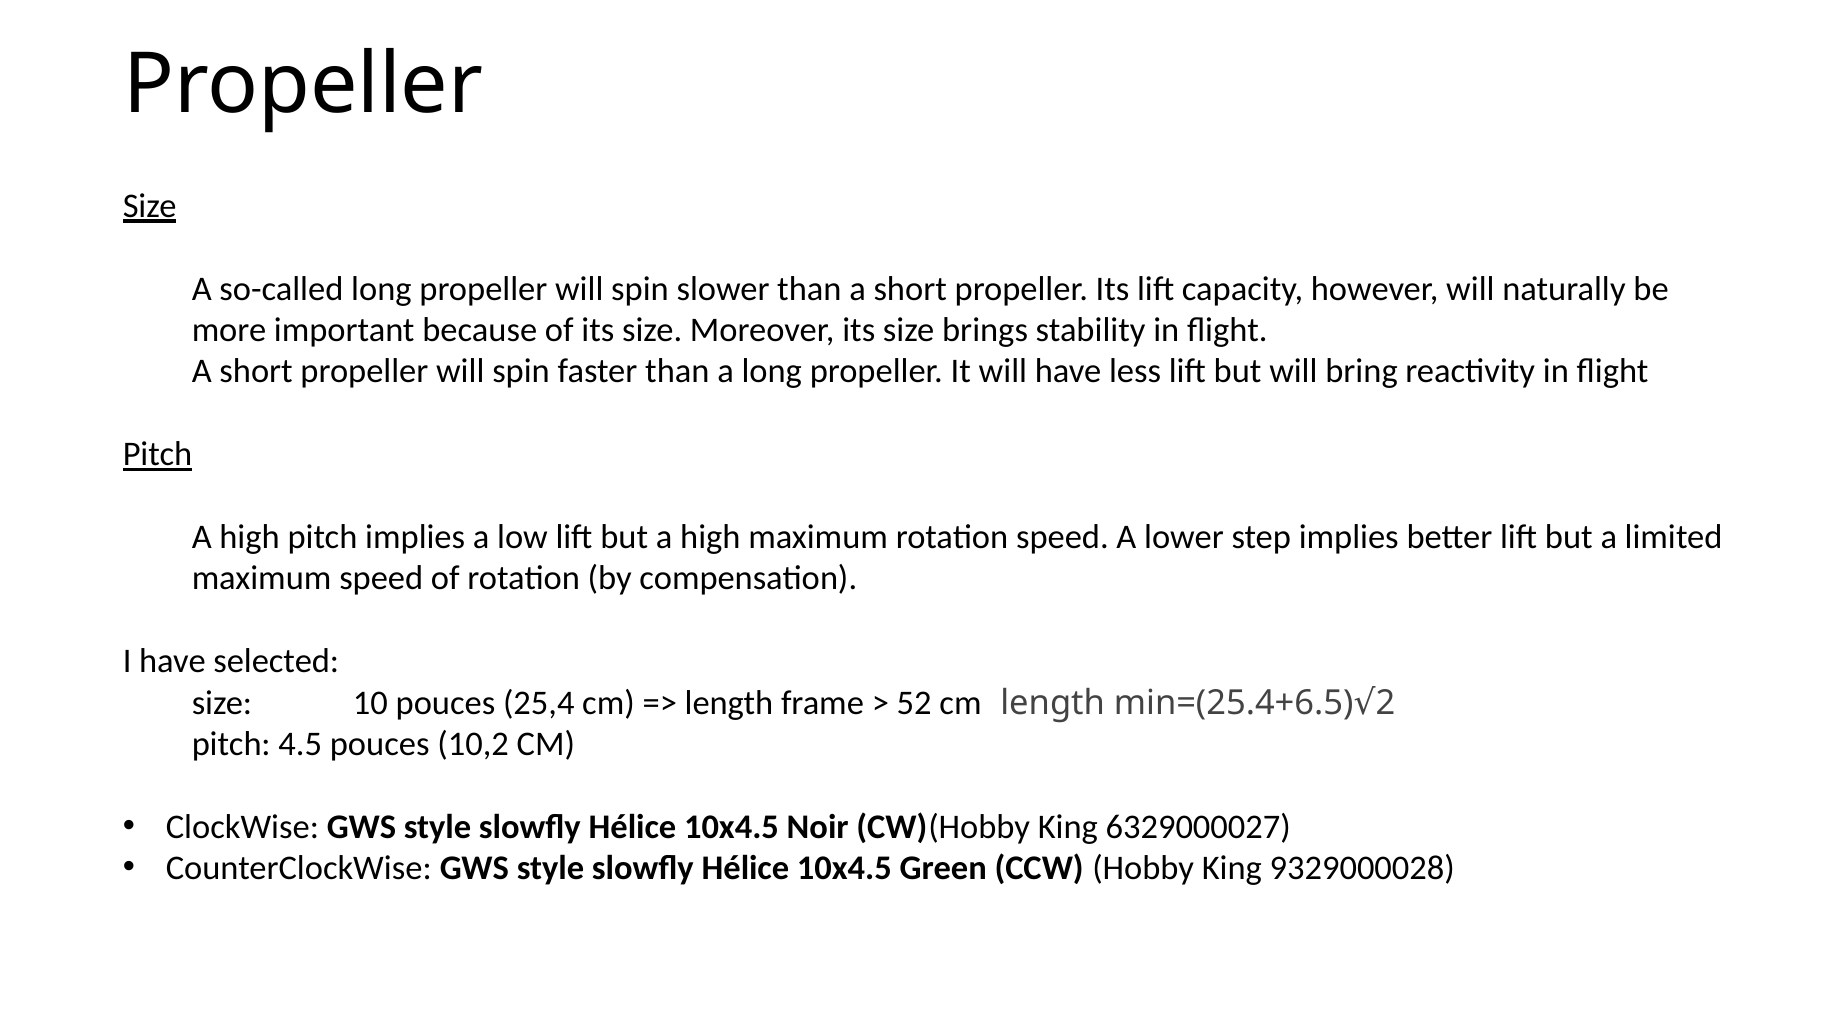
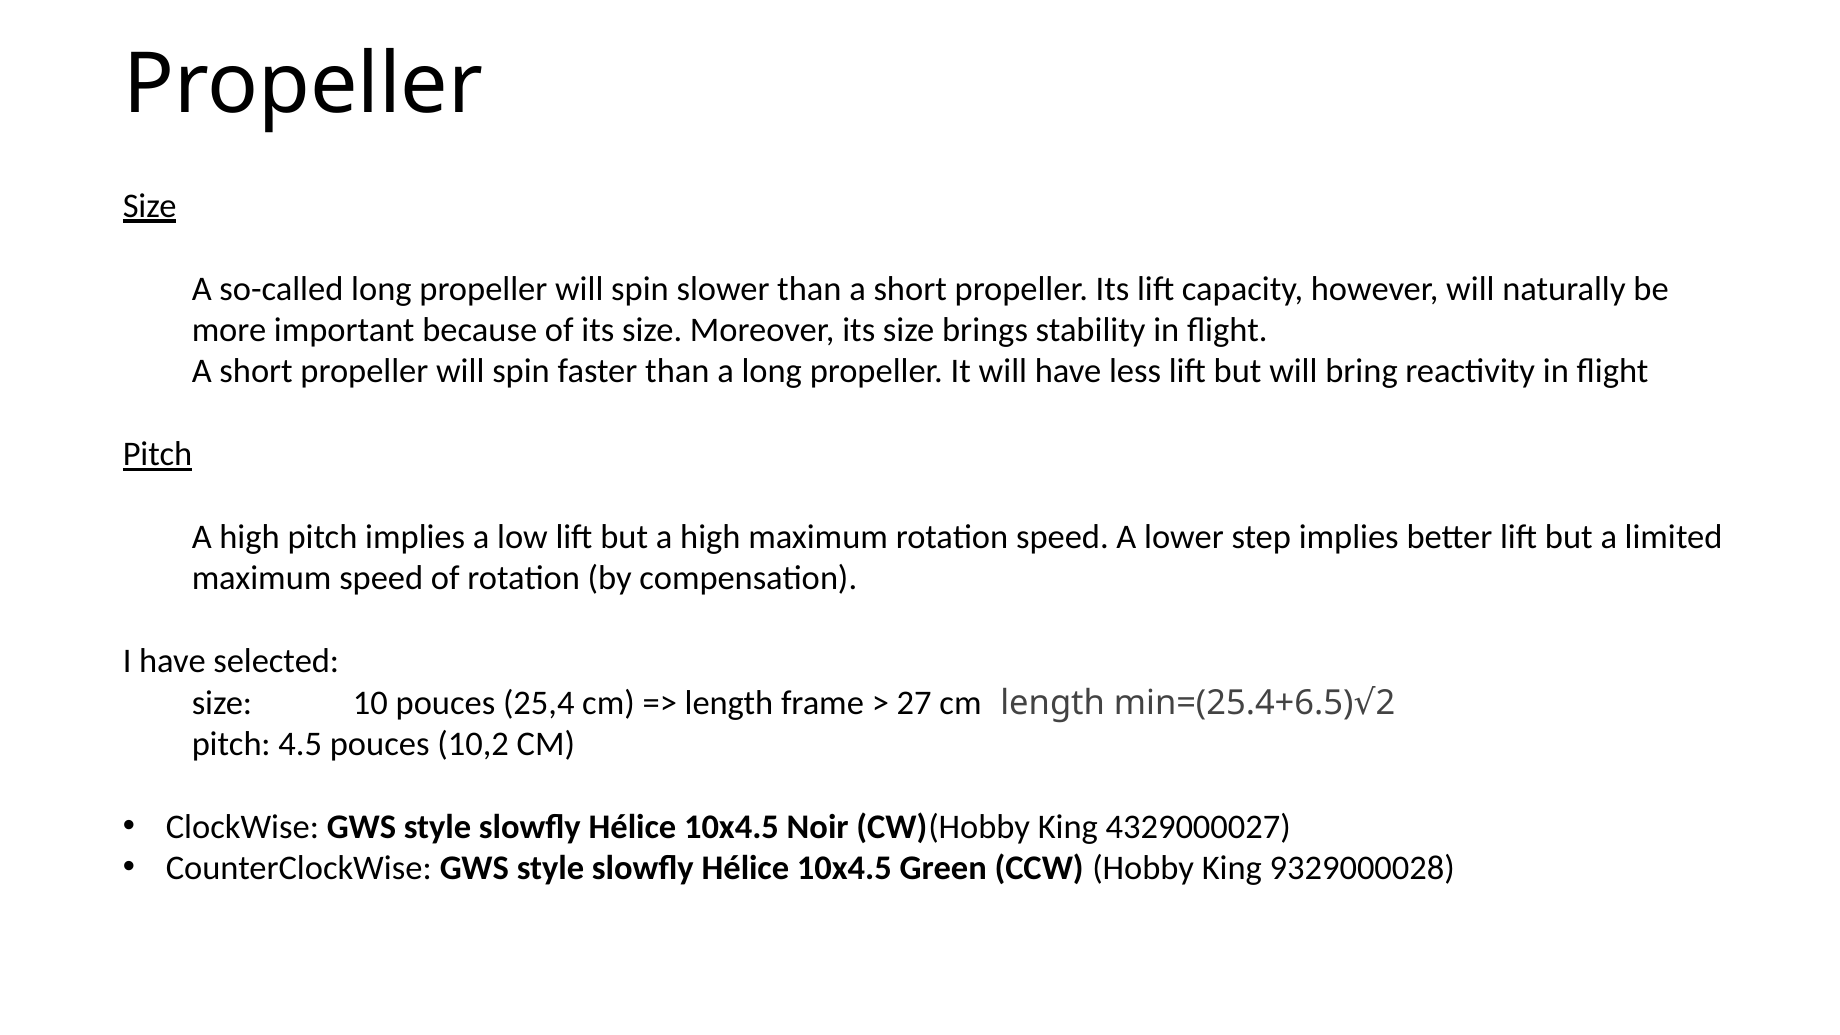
52: 52 -> 27
6329000027: 6329000027 -> 4329000027
